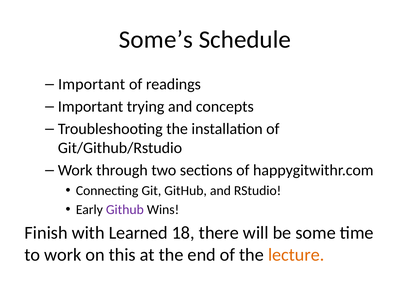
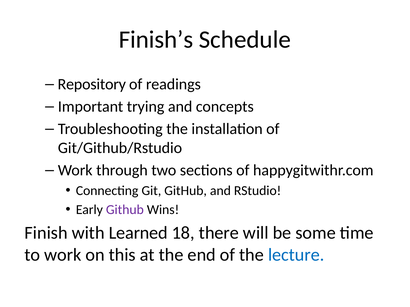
Some’s: Some’s -> Finish’s
Important at (92, 84): Important -> Repository
lecture colour: orange -> blue
